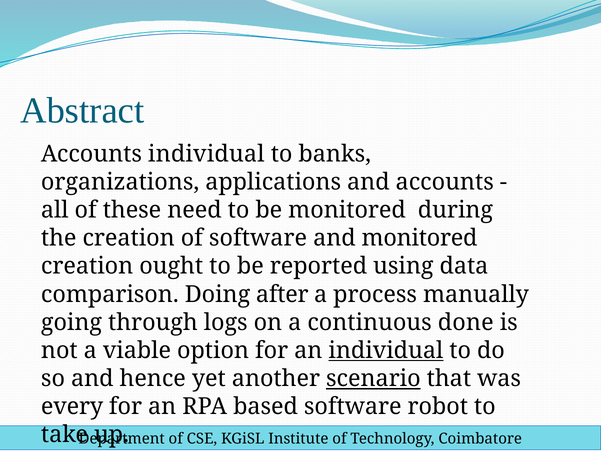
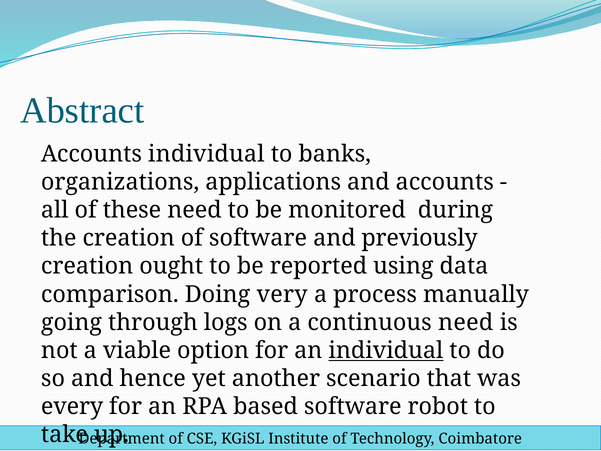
and monitored: monitored -> previously
after: after -> very
continuous done: done -> need
scenario underline: present -> none
